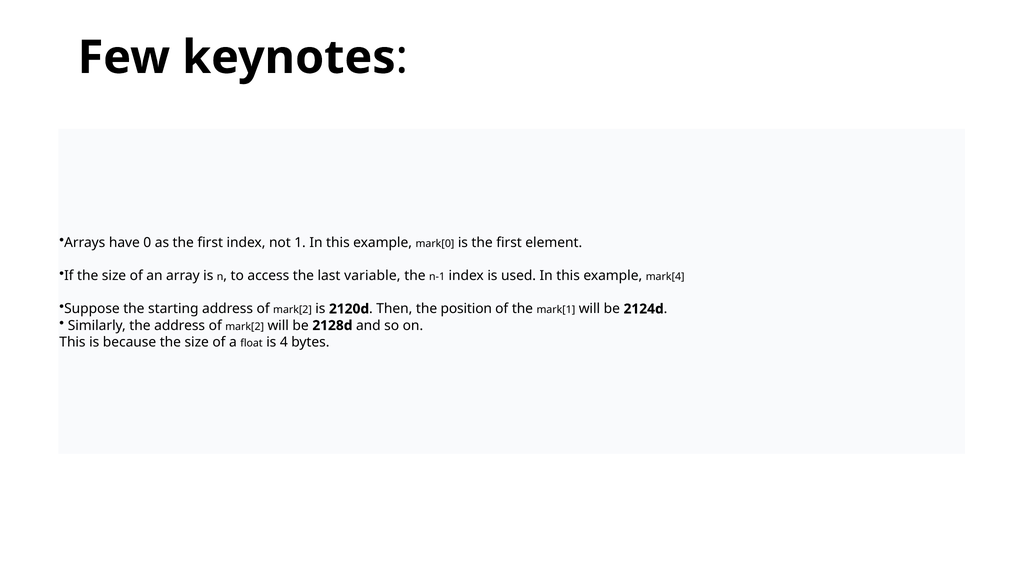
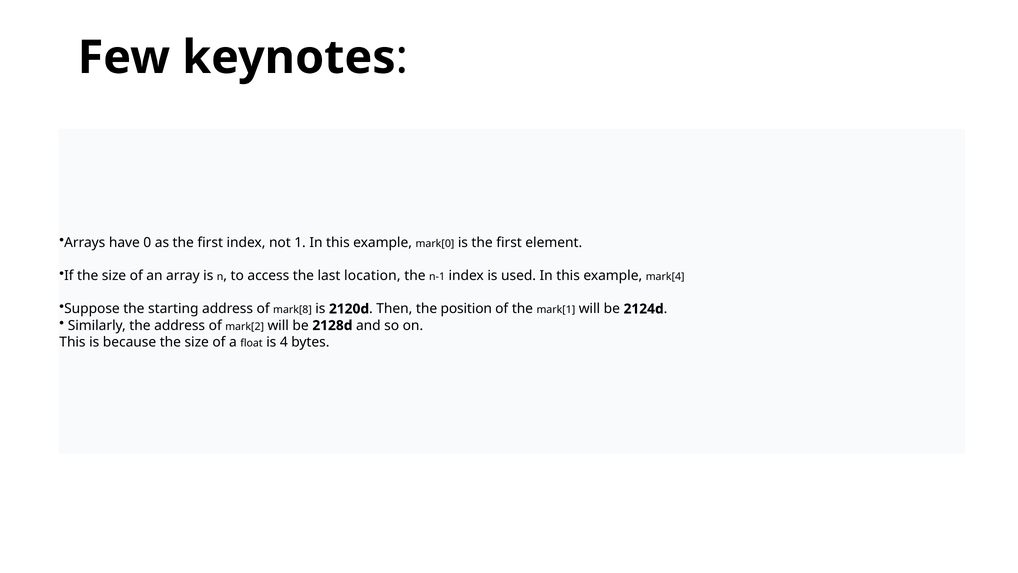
variable: variable -> location
starting address of mark[2: mark[2 -> mark[8
